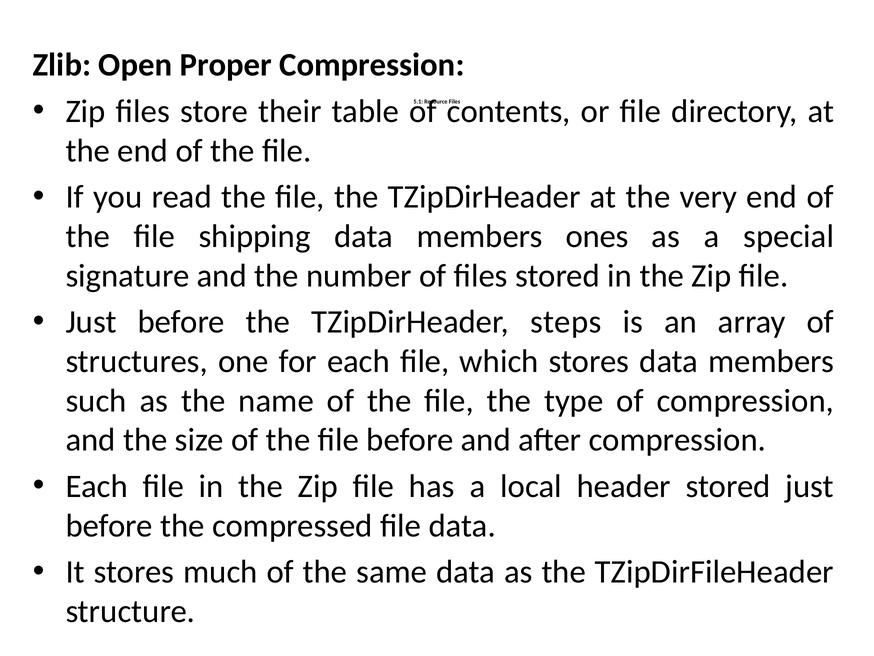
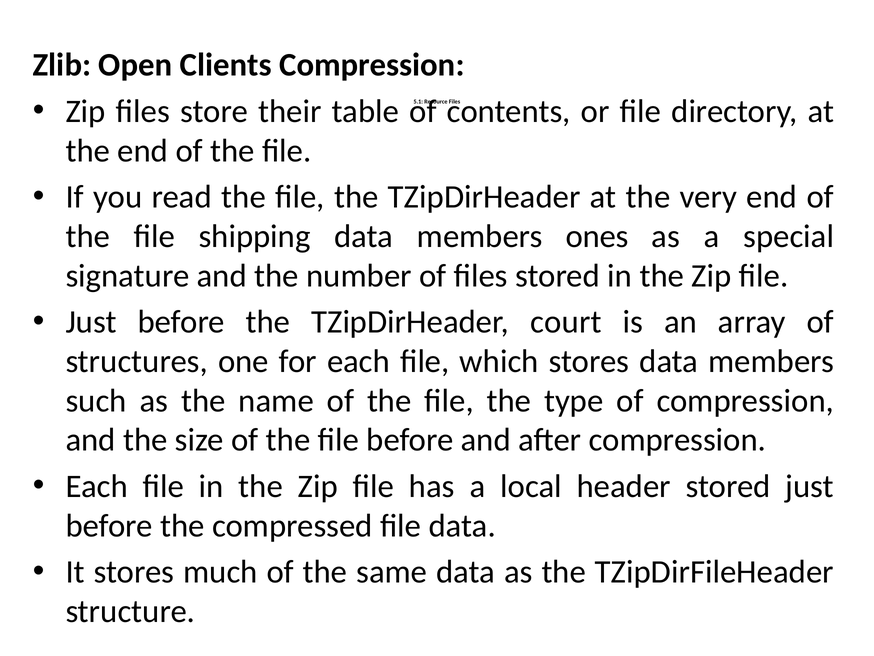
Proper: Proper -> Clients
steps: steps -> court
